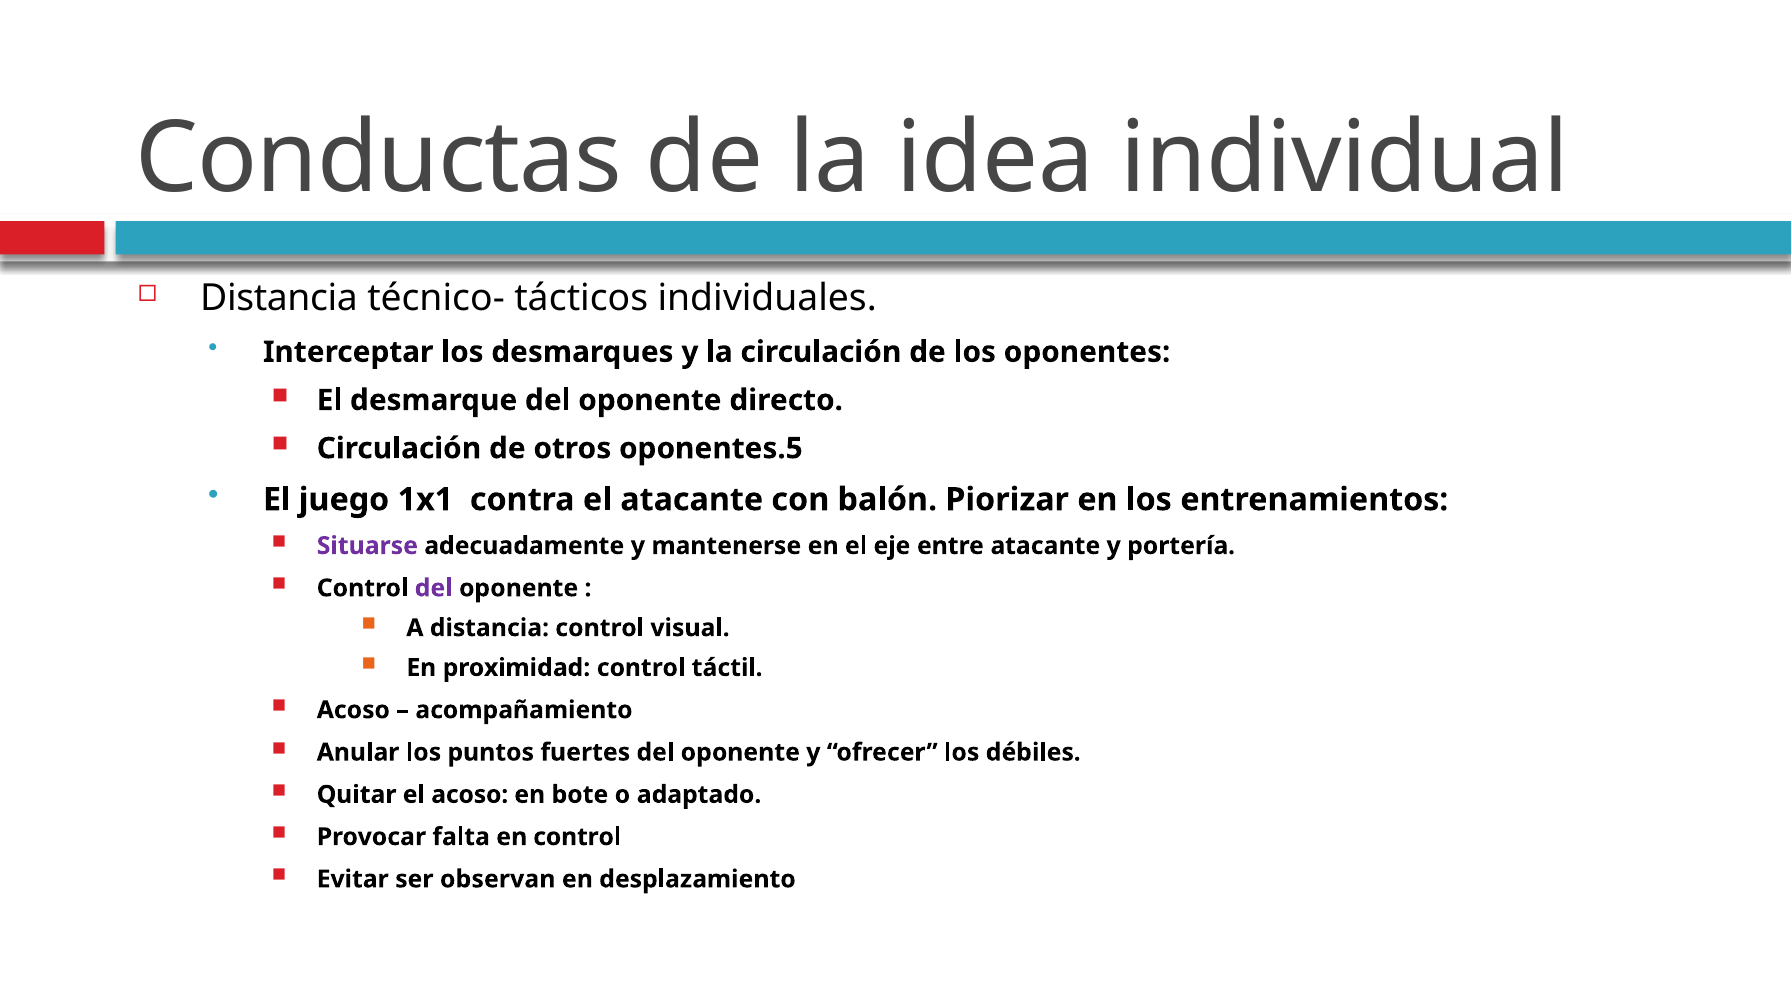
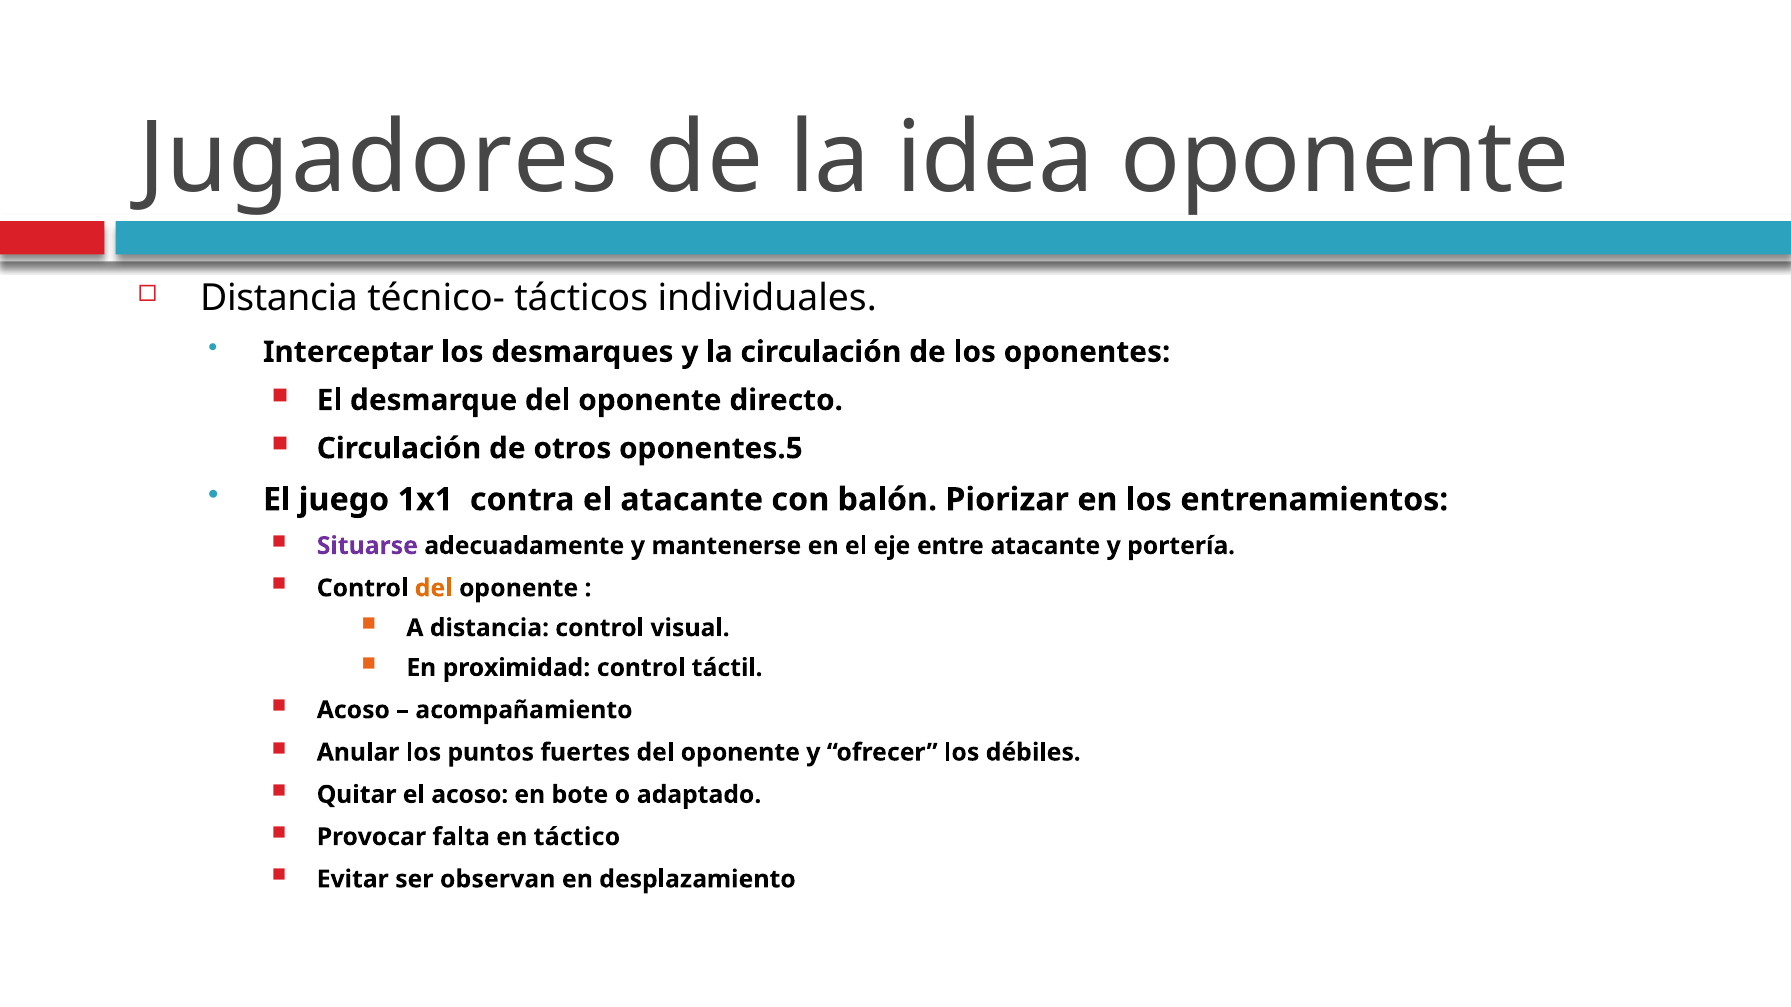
Conductas: Conductas -> Jugadores
idea individual: individual -> oponente
del at (434, 588) colour: purple -> orange
en control: control -> táctico
